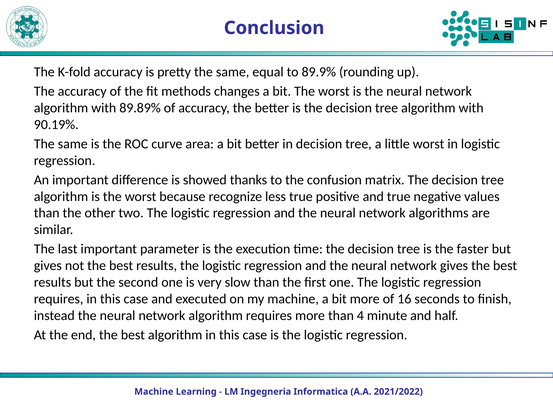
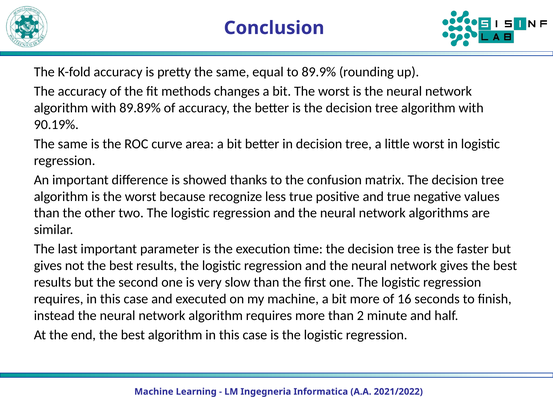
4: 4 -> 2
